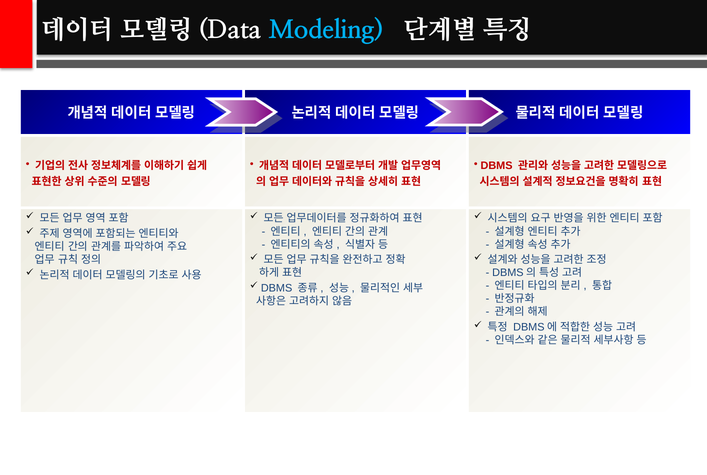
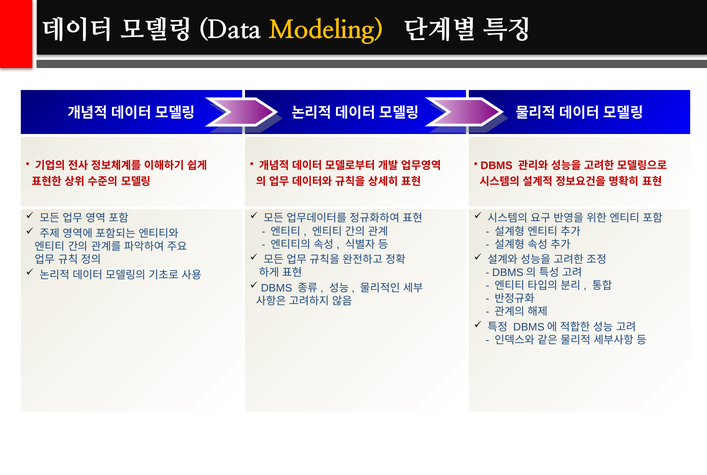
Modeling colour: light blue -> yellow
